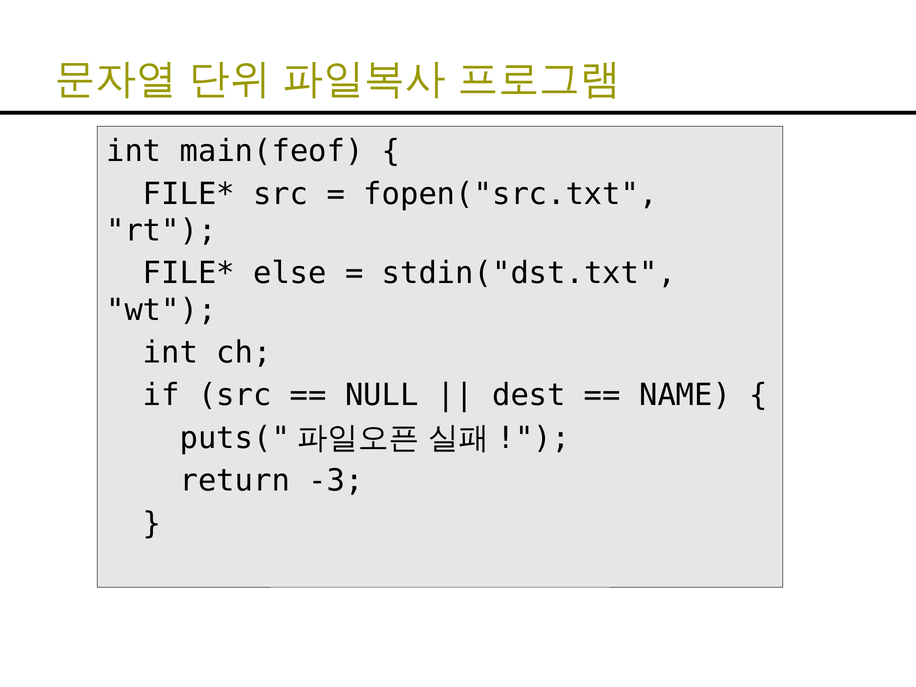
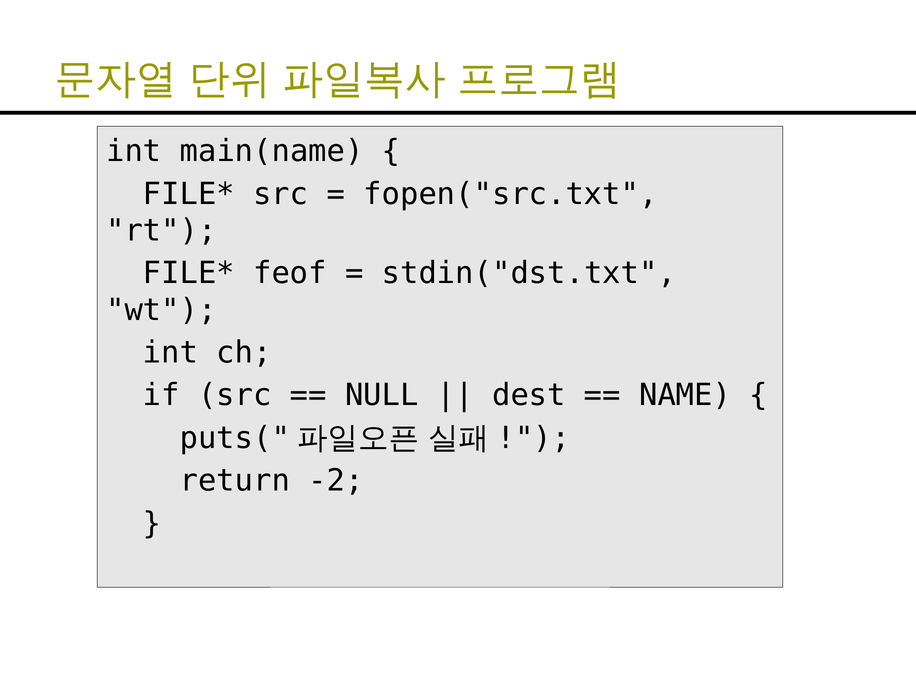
main(feof: main(feof -> main(name
else: else -> feof
-3: -3 -> -2
